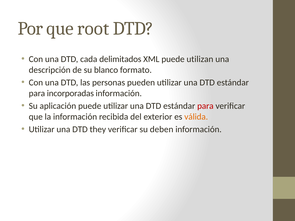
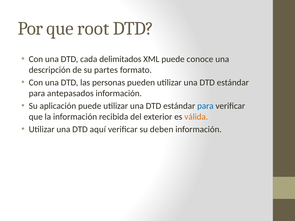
utilizan: utilizan -> conoce
blanco: blanco -> partes
incorporadas: incorporadas -> antepasados
para at (205, 106) colour: red -> blue
they: they -> aquí
